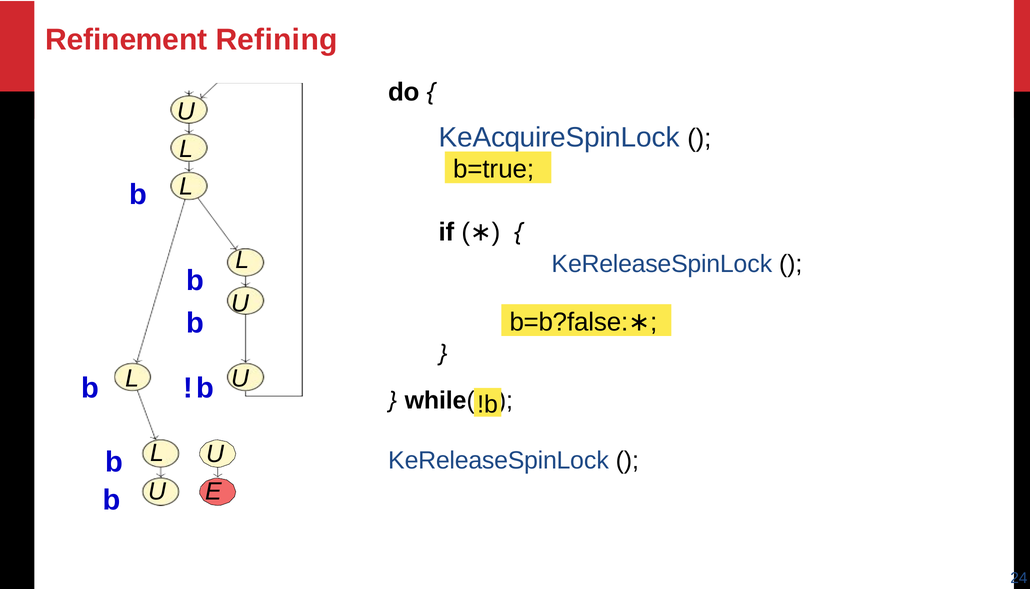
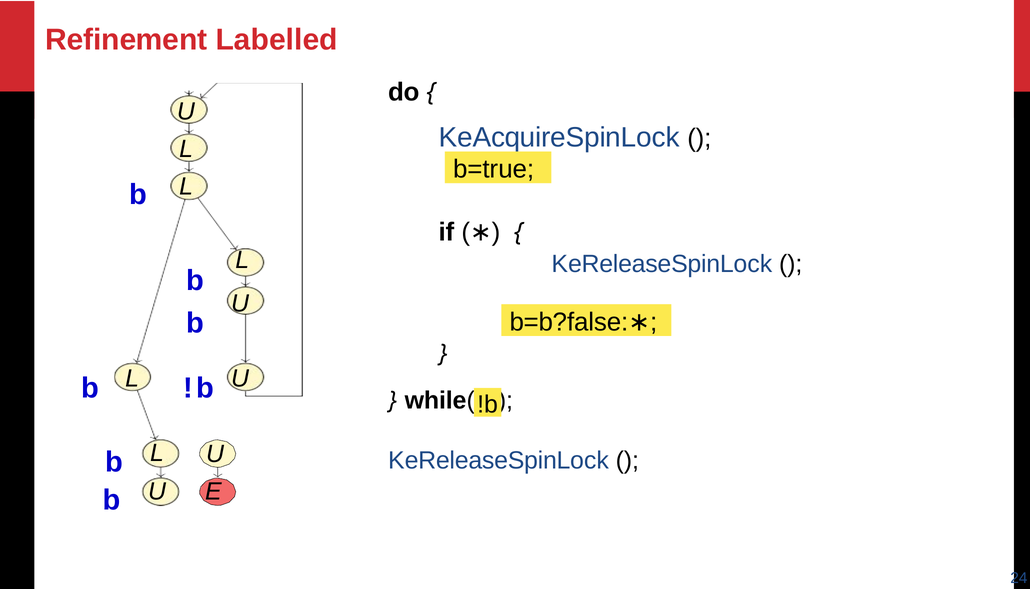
Refining: Refining -> Labelled
